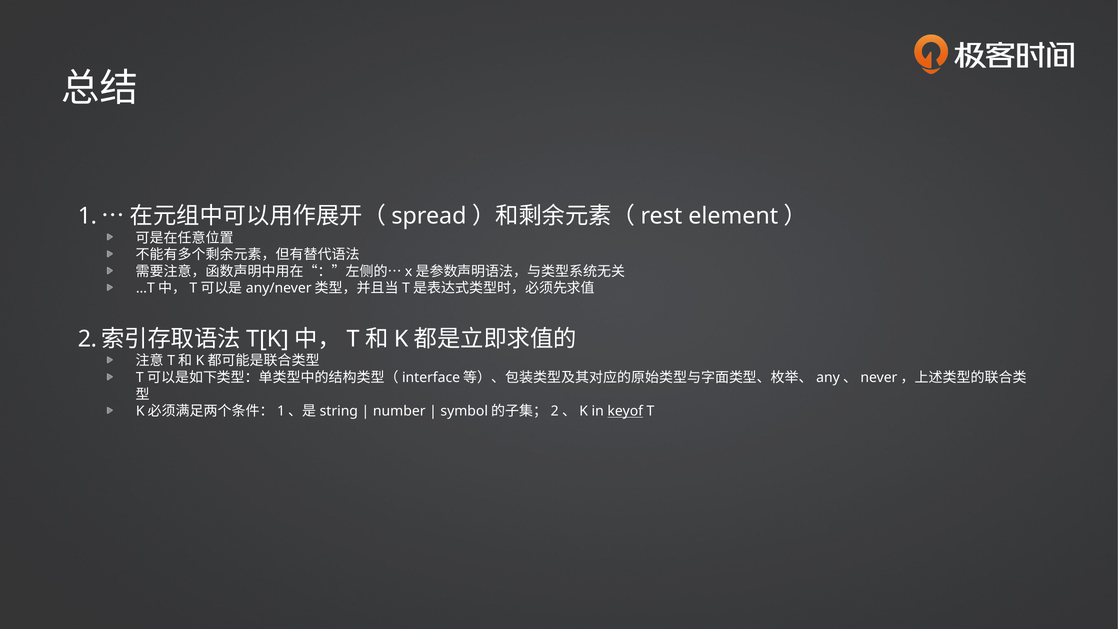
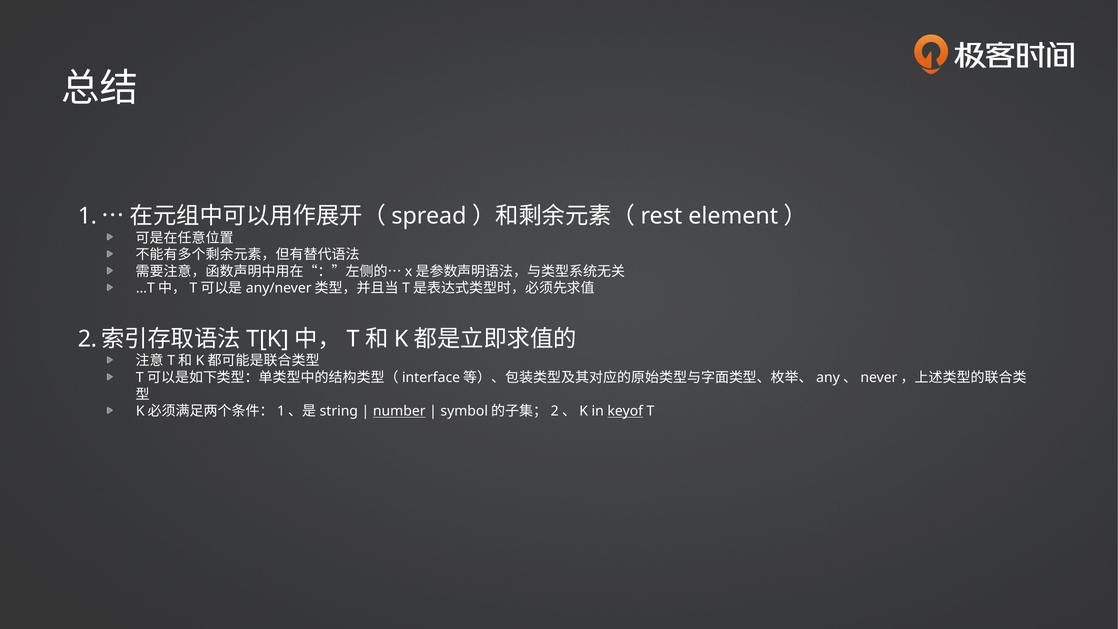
number underline: none -> present
